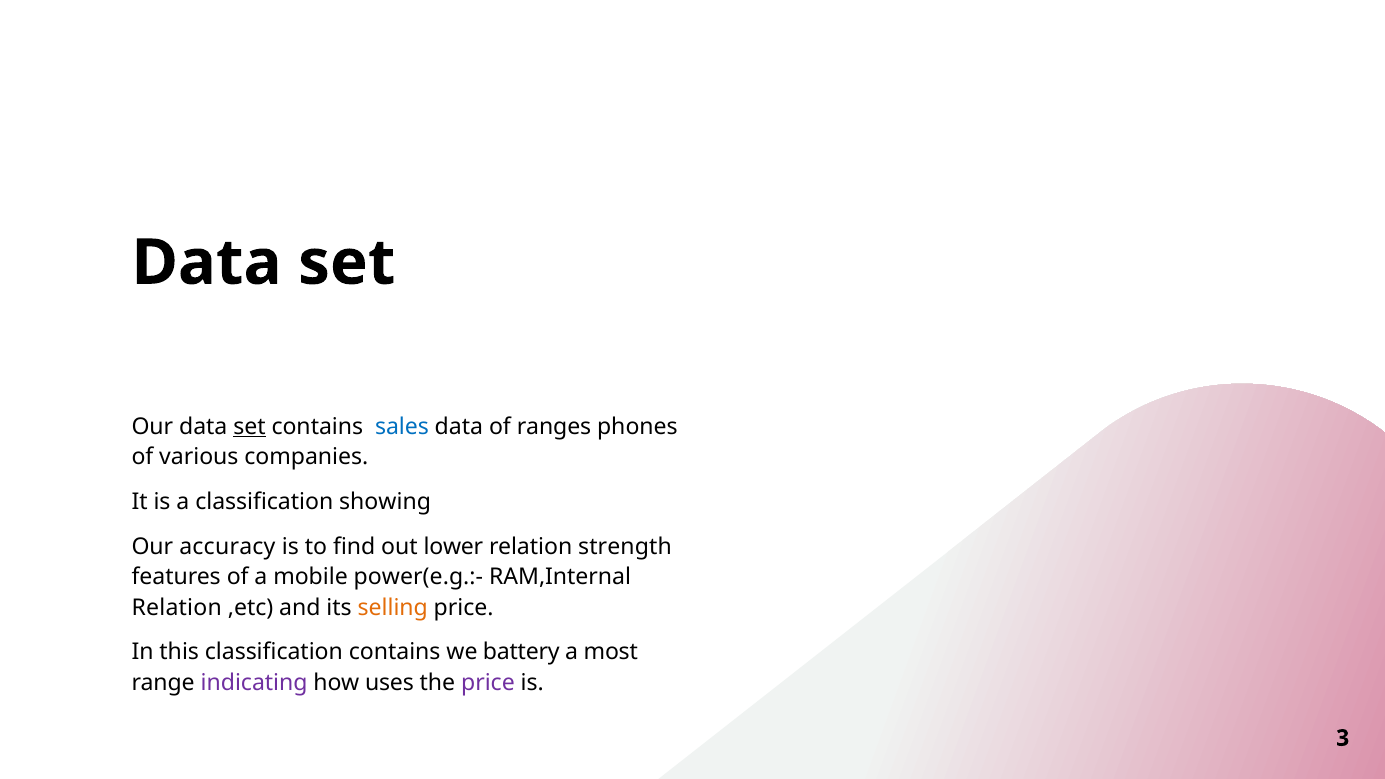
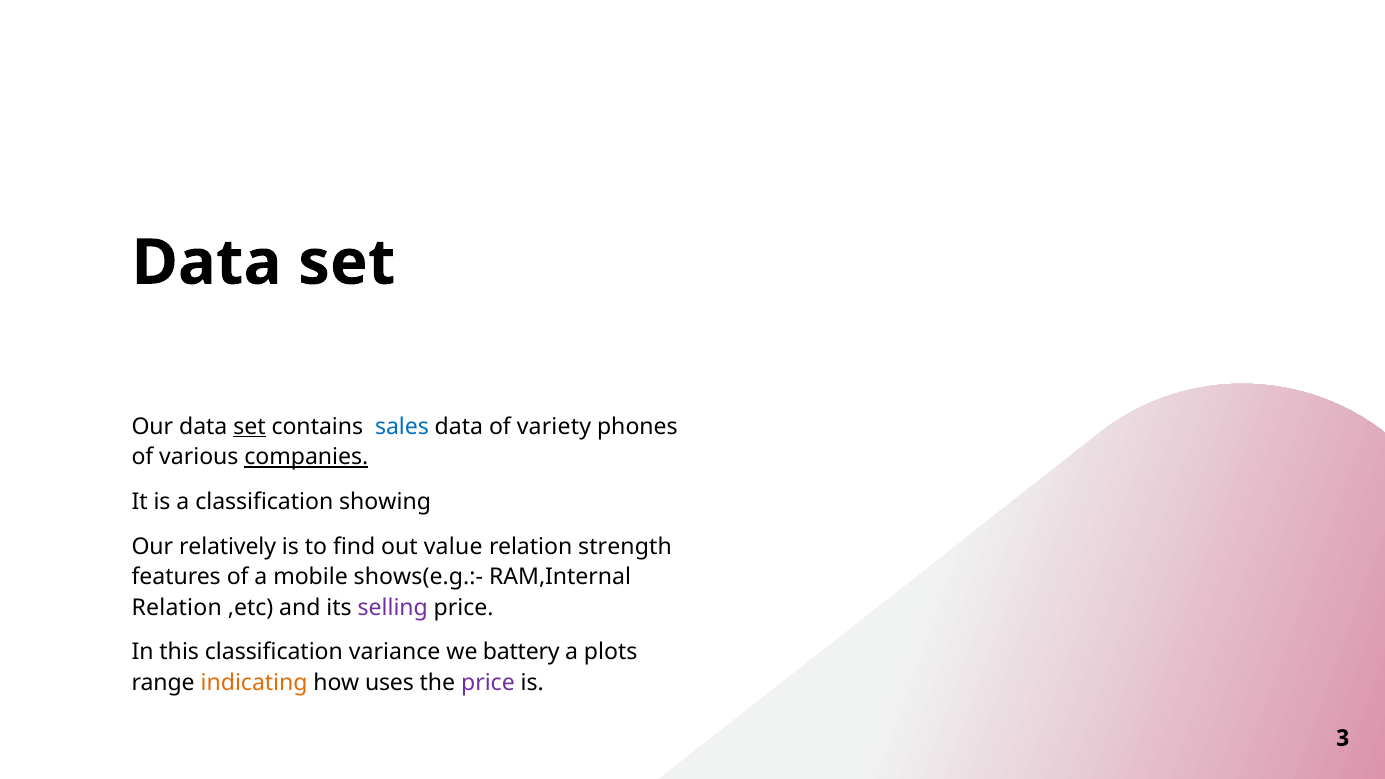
ranges: ranges -> variety
companies underline: none -> present
accuracy: accuracy -> relatively
lower: lower -> value
power(e.g.:-: power(e.g.:- -> shows(e.g.:-
selling colour: orange -> purple
classification contains: contains -> variance
most: most -> plots
indicating colour: purple -> orange
